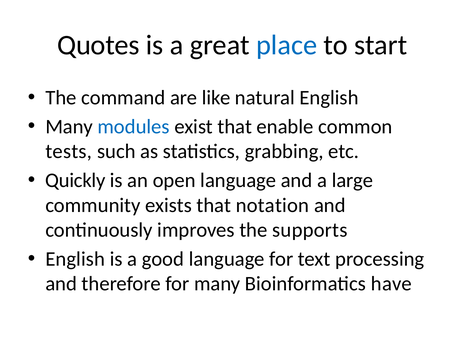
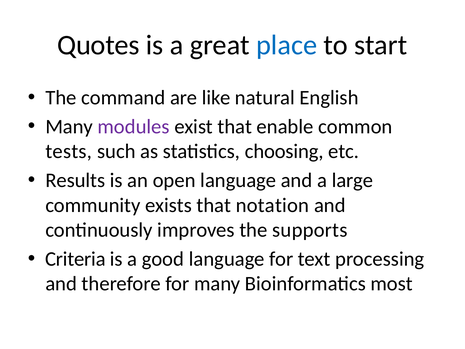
modules colour: blue -> purple
grabbing: grabbing -> choosing
Quickly: Quickly -> Results
English at (75, 259): English -> Criteria
have: have -> most
